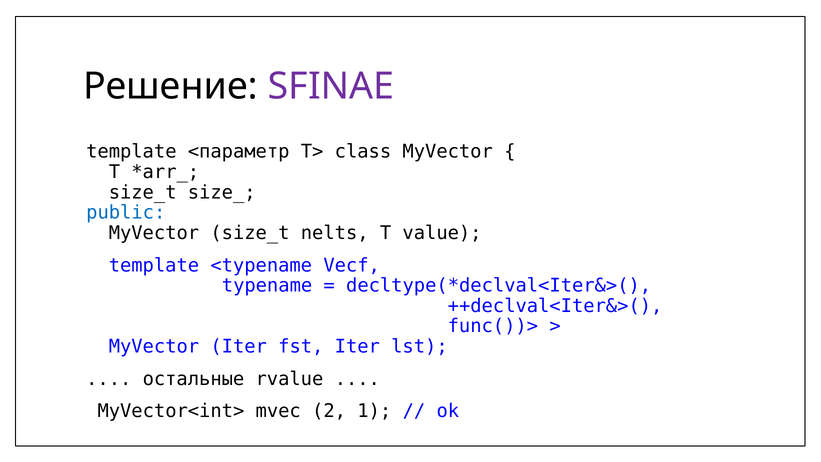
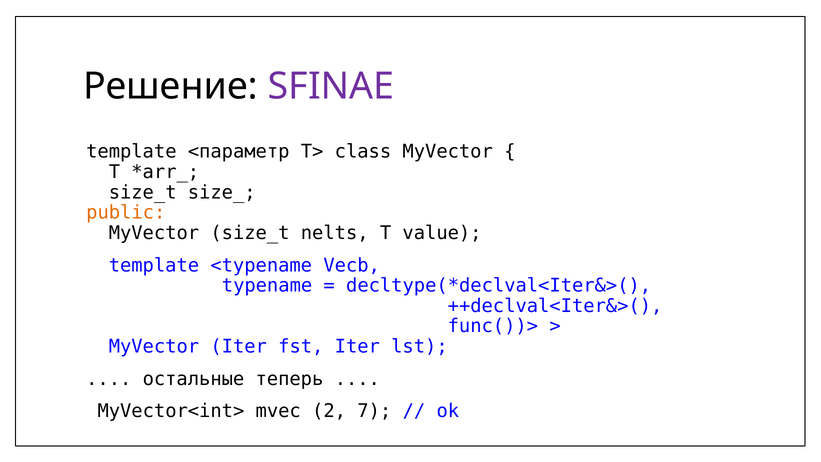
public colour: blue -> orange
Vecf: Vecf -> Vecb
rvalue: rvalue -> теперь
1: 1 -> 7
